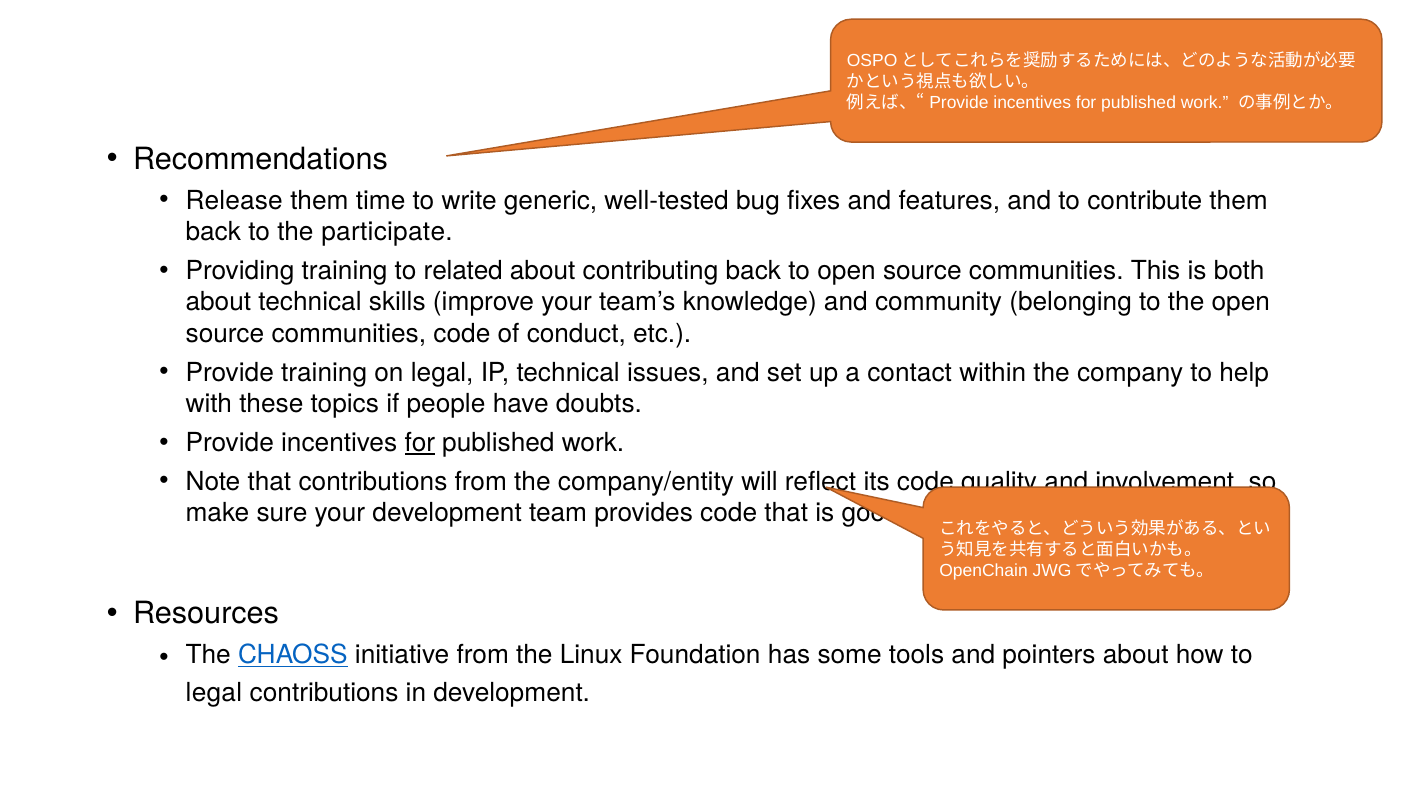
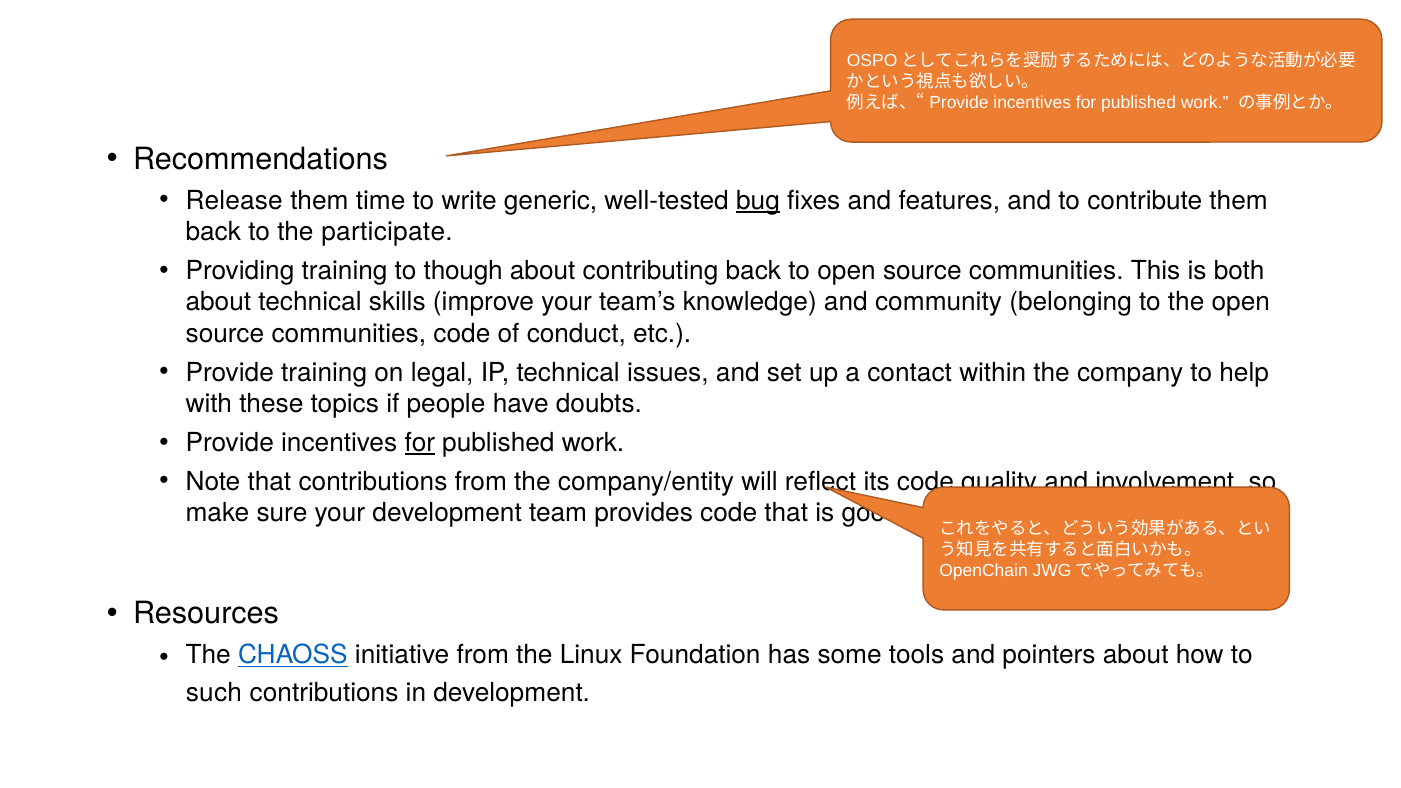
bug underline: none -> present
related: related -> though
legal at (214, 692): legal -> such
